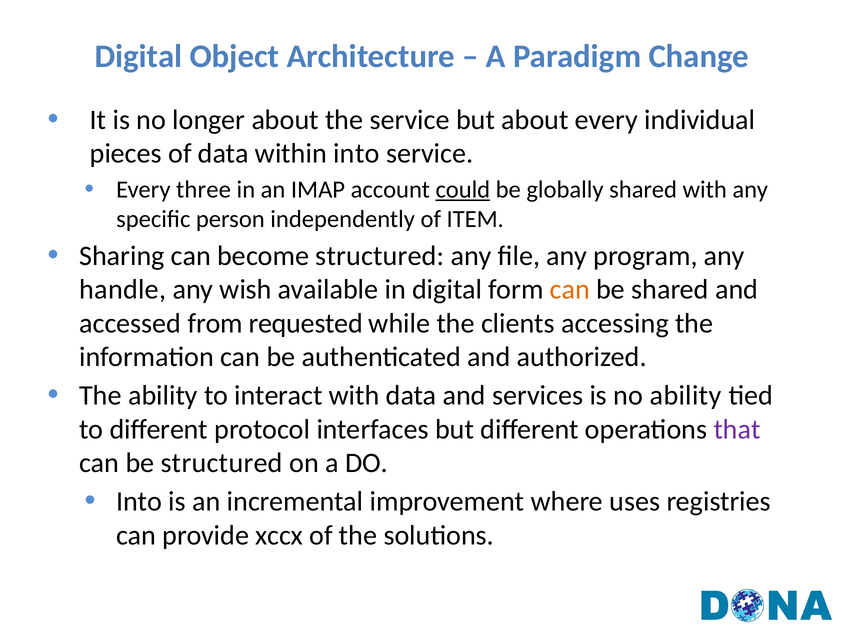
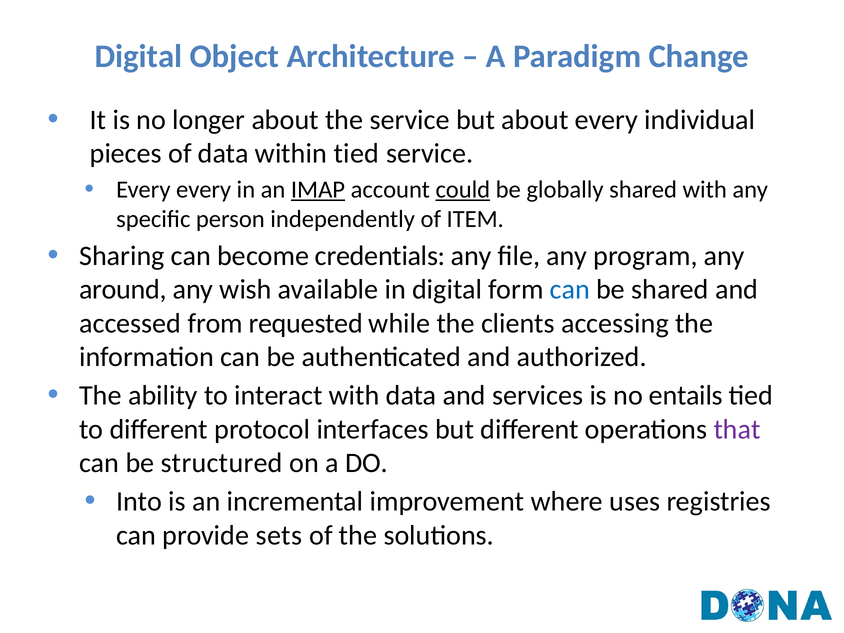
within into: into -> tied
Every three: three -> every
IMAP underline: none -> present
become structured: structured -> credentials
handle: handle -> around
can at (570, 290) colour: orange -> blue
no ability: ability -> entails
xccx: xccx -> sets
